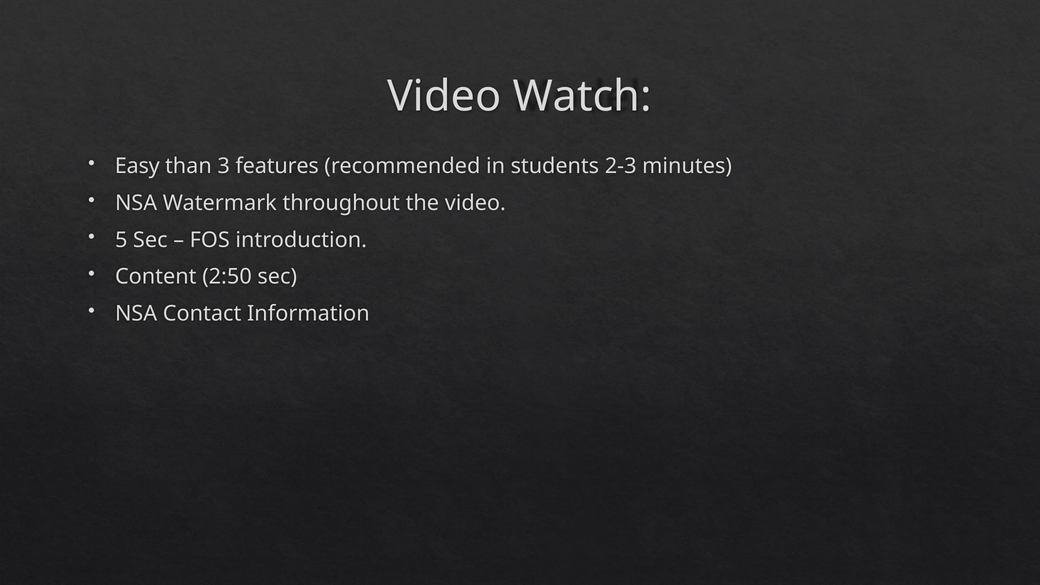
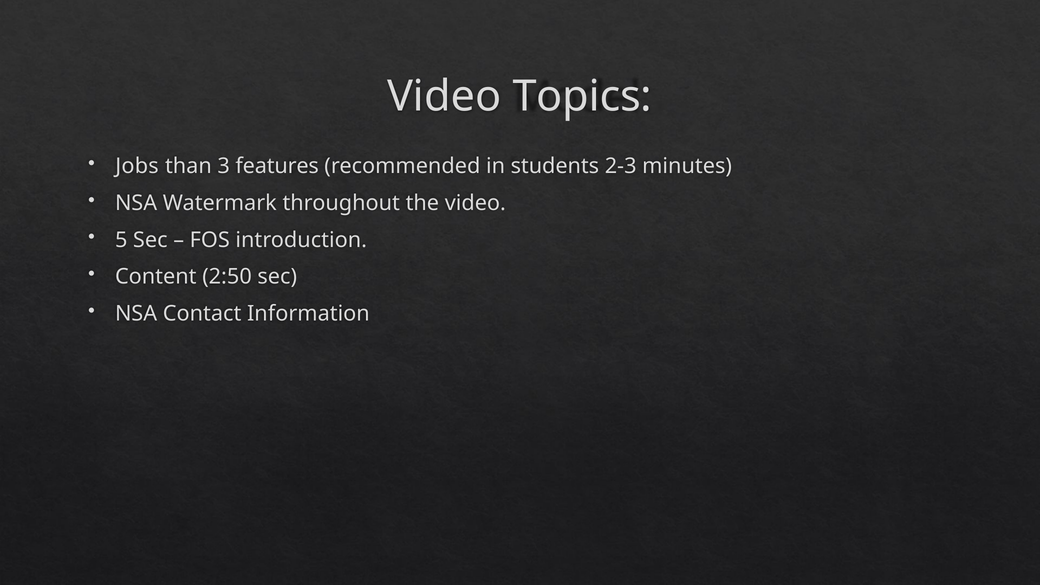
Watch: Watch -> Topics
Easy: Easy -> Jobs
